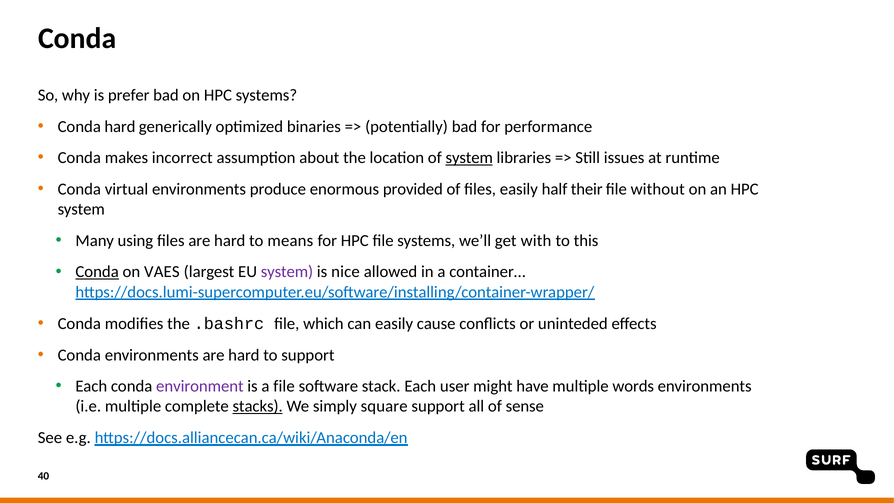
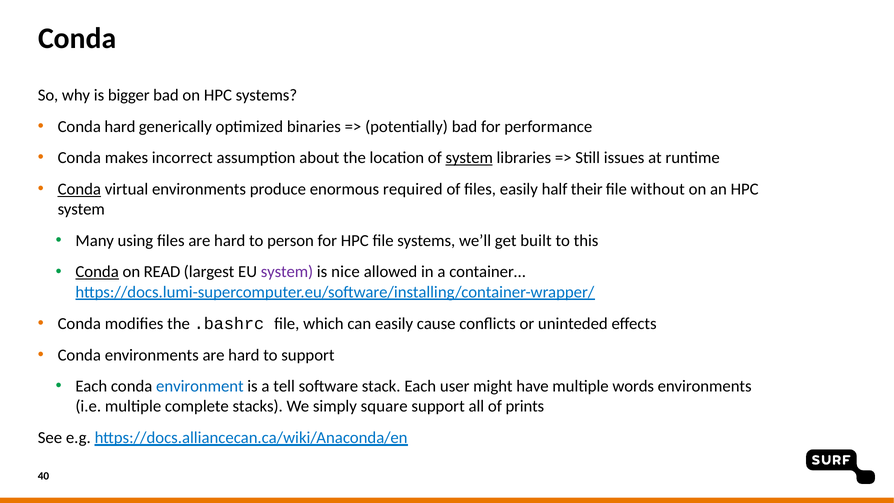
prefer: prefer -> bigger
Conda at (79, 189) underline: none -> present
provided: provided -> required
means: means -> person
with: with -> built
VAES: VAES -> READ
environment colour: purple -> blue
a file: file -> tell
stacks underline: present -> none
sense: sense -> prints
